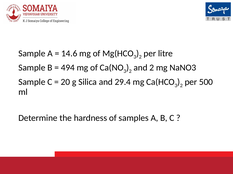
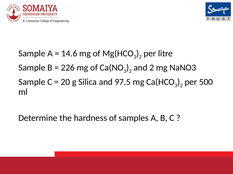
494: 494 -> 226
29.4: 29.4 -> 97.5
